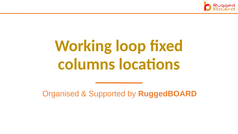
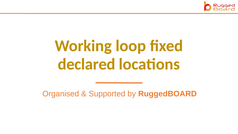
columns: columns -> declared
